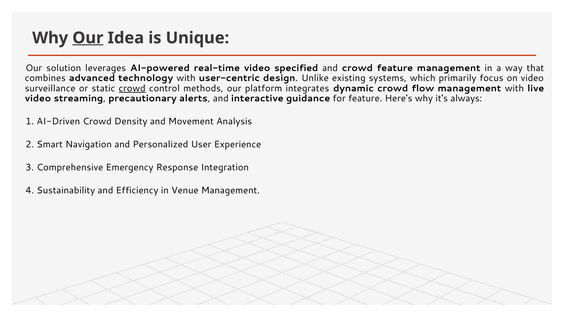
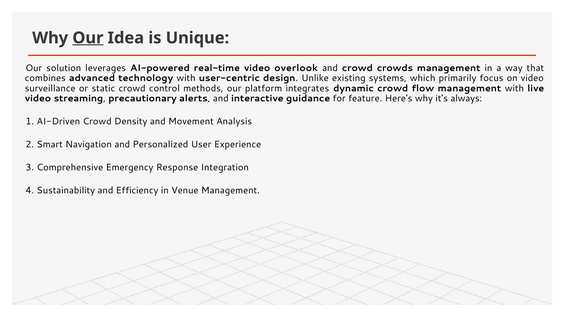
specified: specified -> overlook
crowd feature: feature -> crowds
crowd at (132, 88) underline: present -> none
